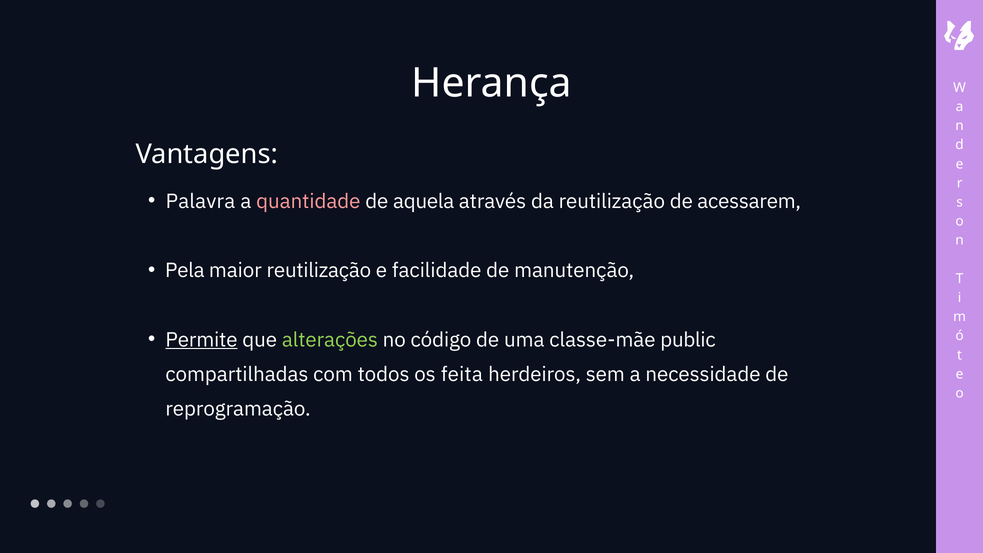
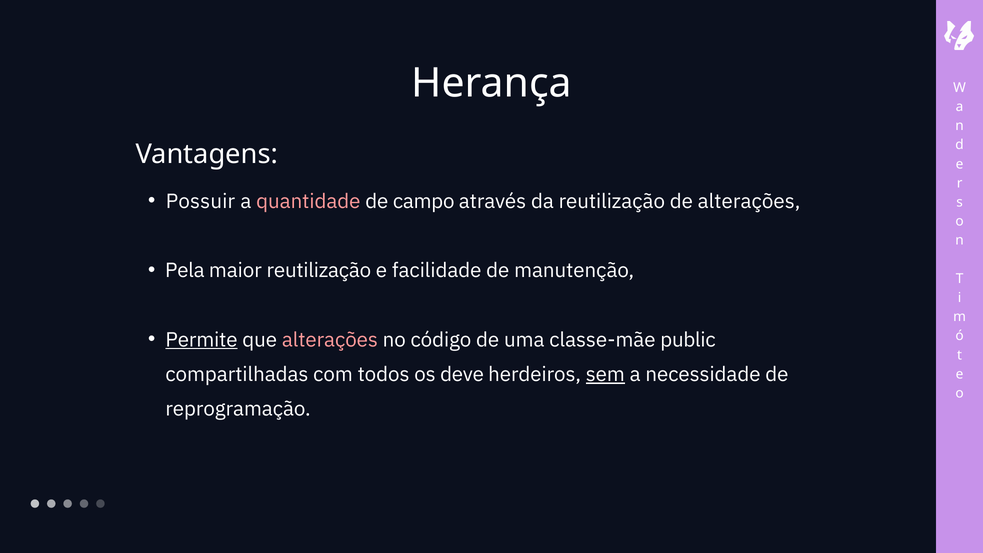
Palavra: Palavra -> Possuir
aquela: aquela -> campo
de acessarem: acessarem -> alterações
alterações at (330, 340) colour: light green -> pink
feita: feita -> deve
sem underline: none -> present
